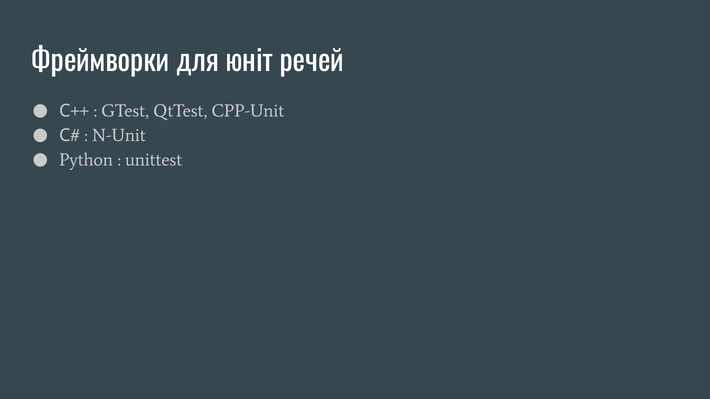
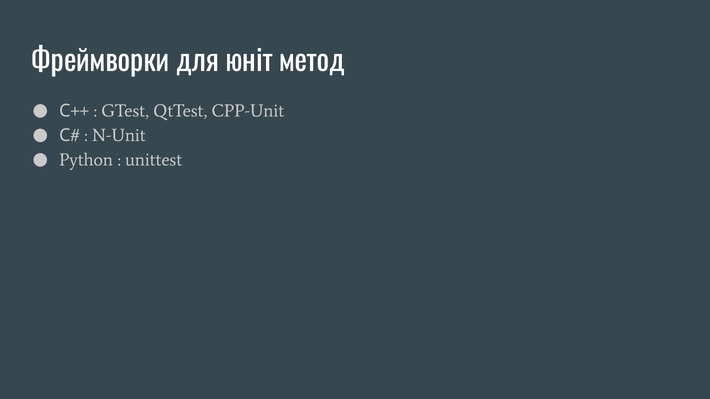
речей: речей -> метод
